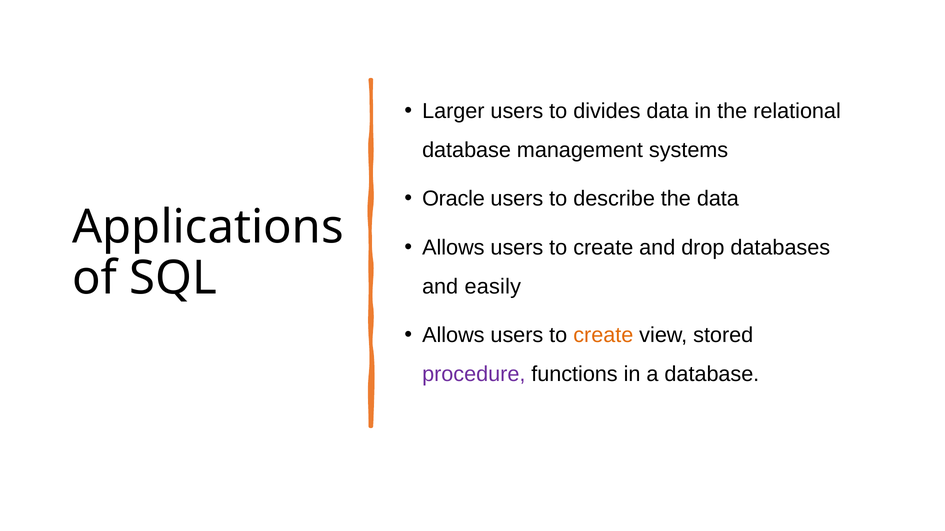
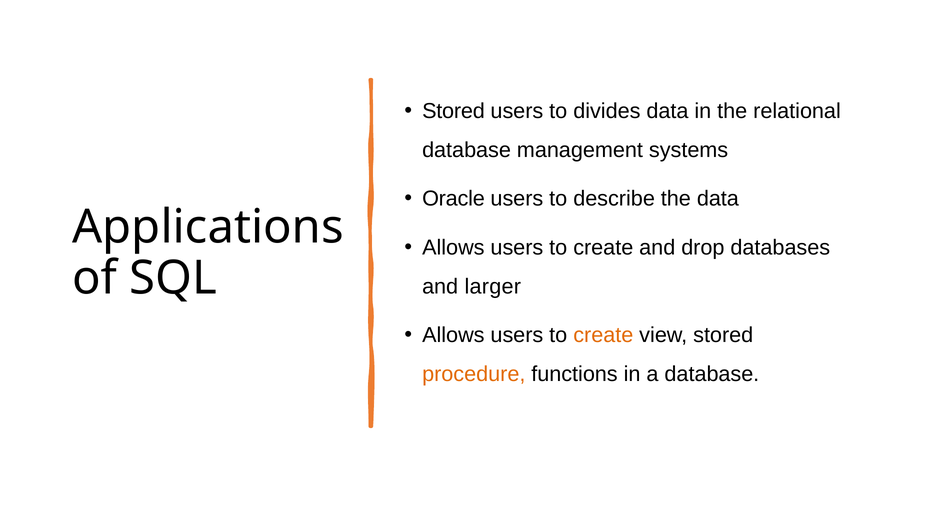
Larger at (453, 111): Larger -> Stored
easily: easily -> larger
procedure colour: purple -> orange
